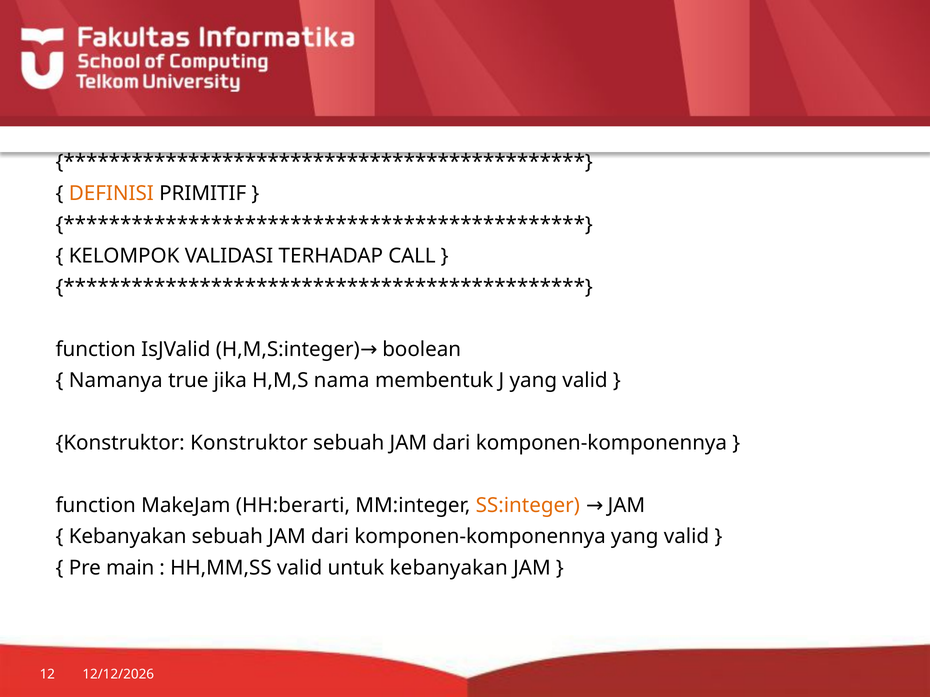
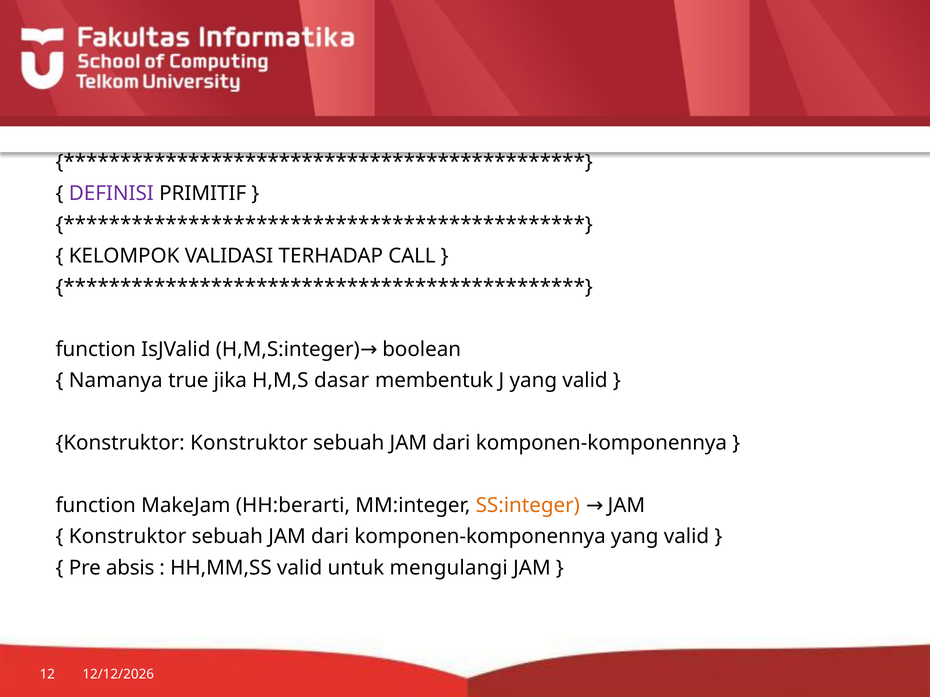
DEFINISI colour: orange -> purple
nama: nama -> dasar
Kebanyakan at (128, 537): Kebanyakan -> Konstruktor
main: main -> absis
untuk kebanyakan: kebanyakan -> mengulangi
